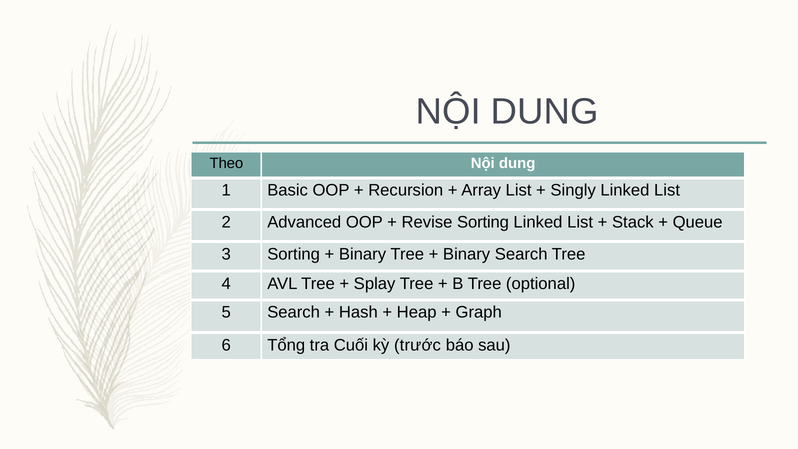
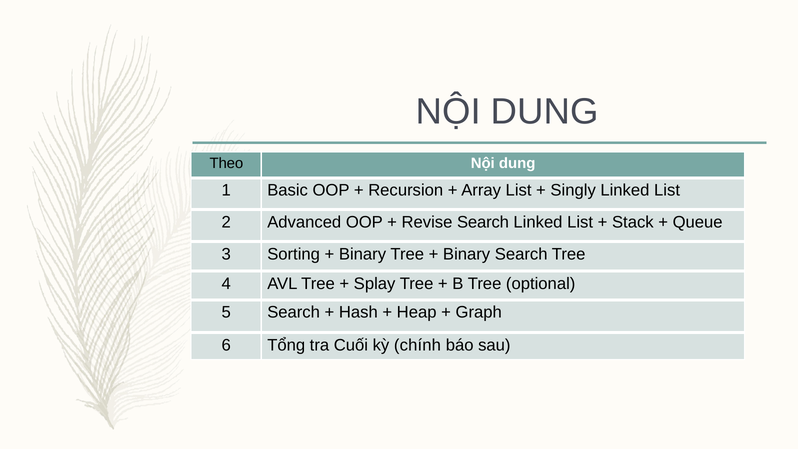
Revise Sorting: Sorting -> Search
trước: trước -> chính
